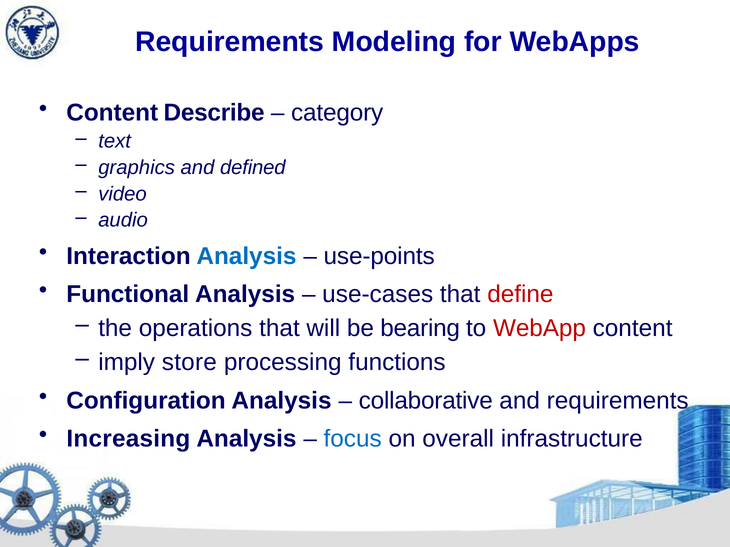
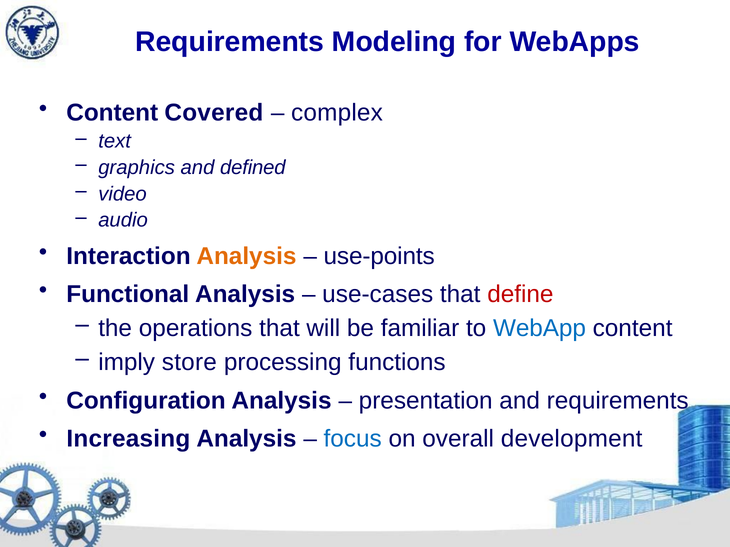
Describe: Describe -> Covered
category: category -> complex
Analysis at (246, 256) colour: blue -> orange
bearing: bearing -> familiar
WebApp colour: red -> blue
collaborative: collaborative -> presentation
infrastructure: infrastructure -> development
